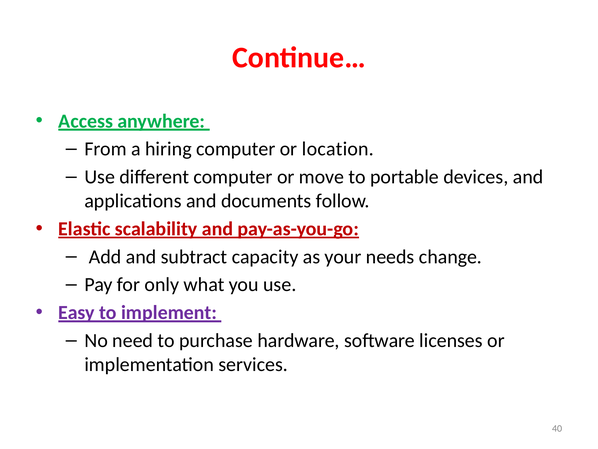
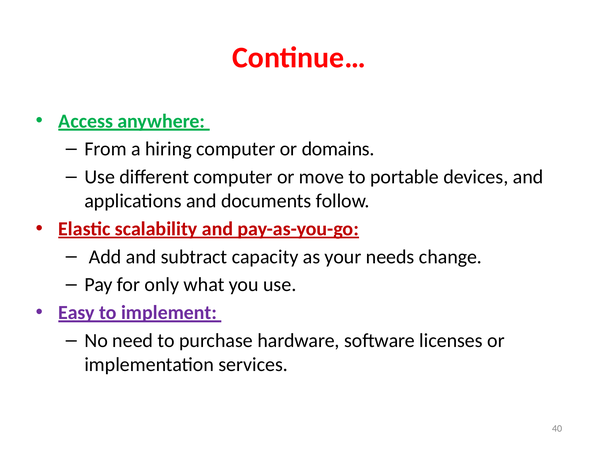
location: location -> domains
